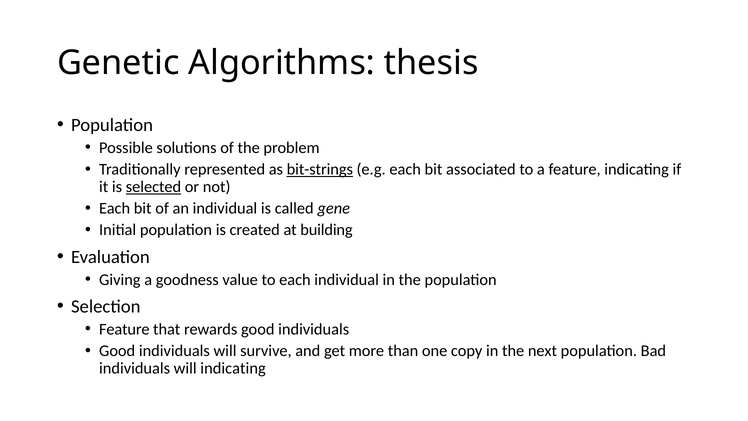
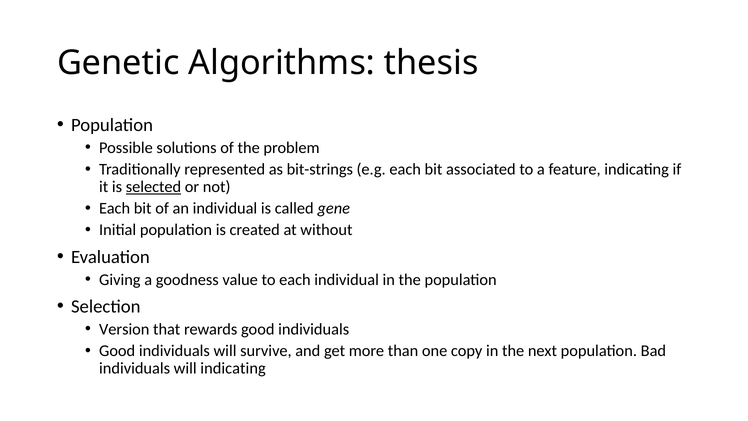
bit-strings underline: present -> none
building: building -> without
Feature at (124, 329): Feature -> Version
